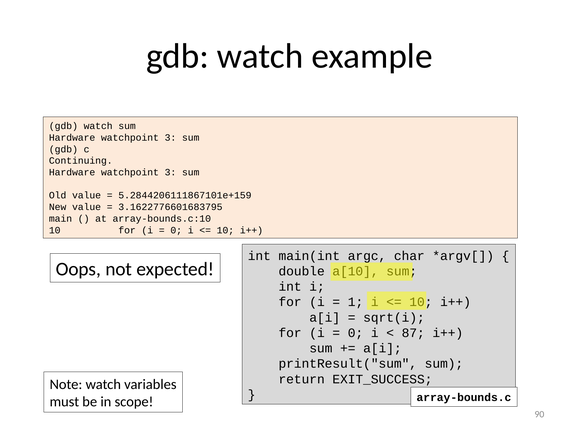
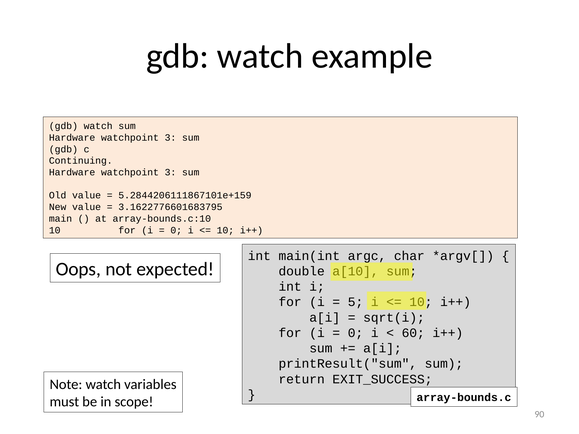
1: 1 -> 5
87: 87 -> 60
